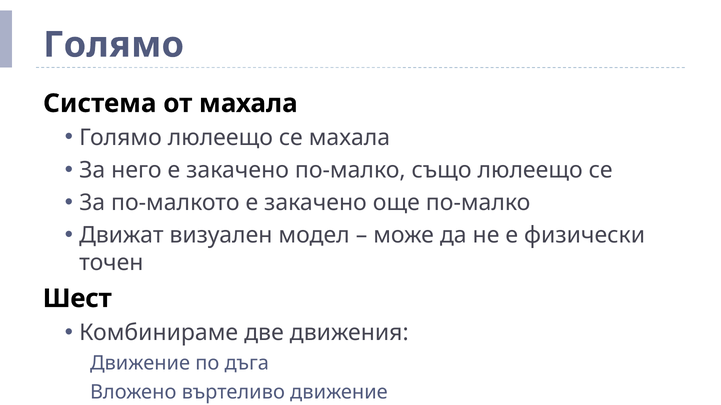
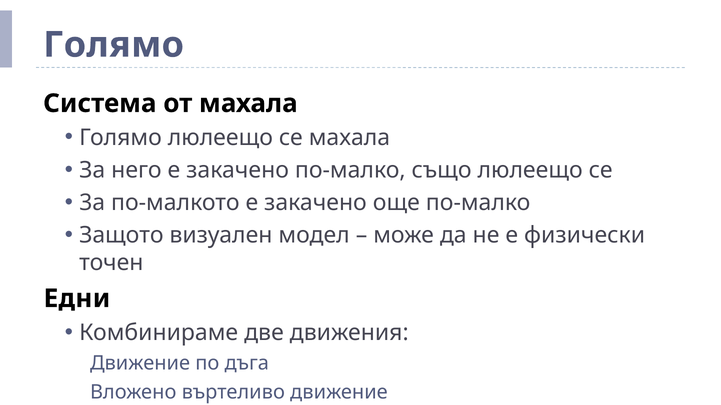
Движат: Движат -> Защото
Шест: Шест -> Едни
